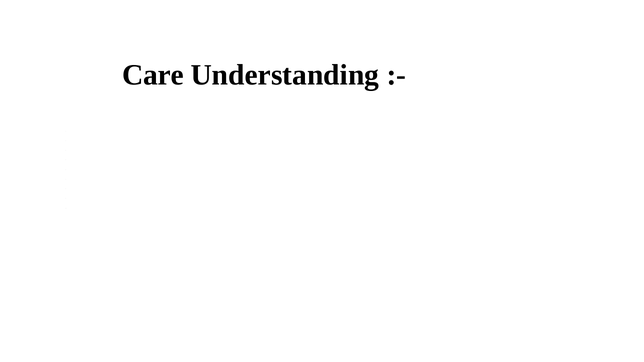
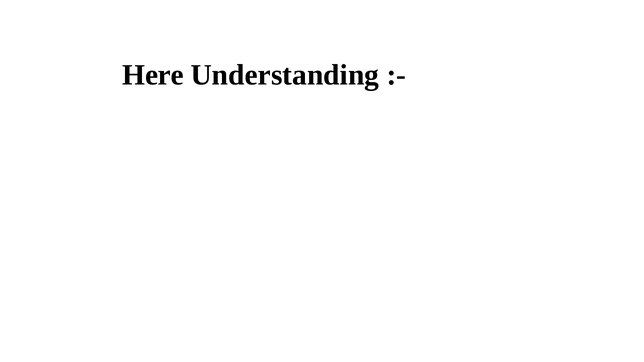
Care: Care -> Here
